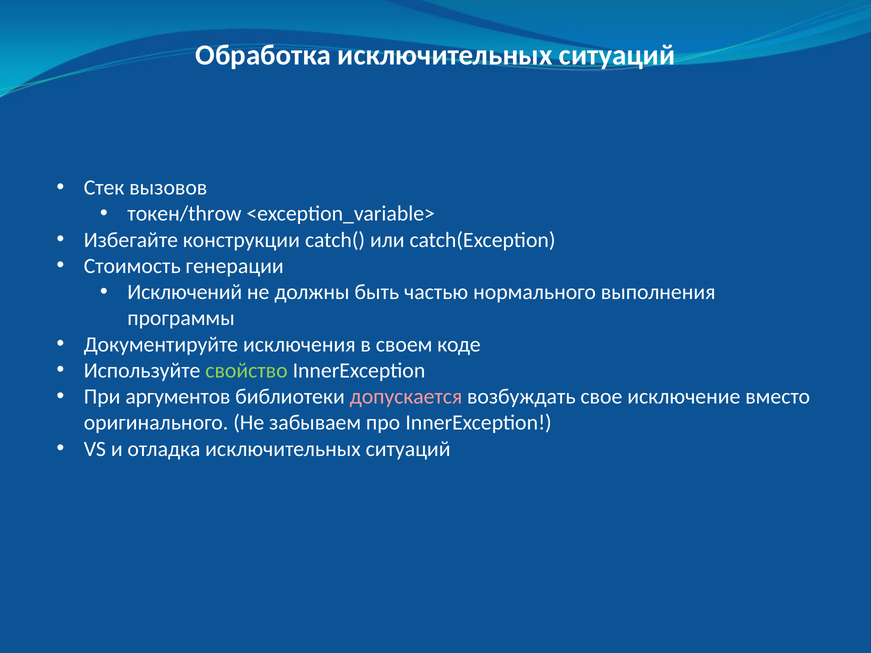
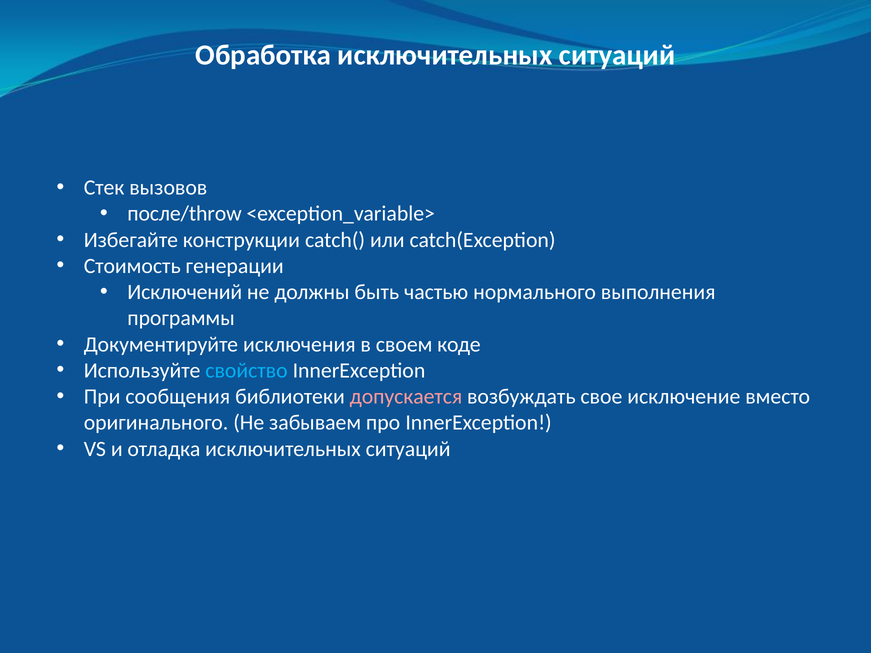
токен/throw: токен/throw -> после/throw
свойство colour: light green -> light blue
аргументов: аргументов -> сообщения
